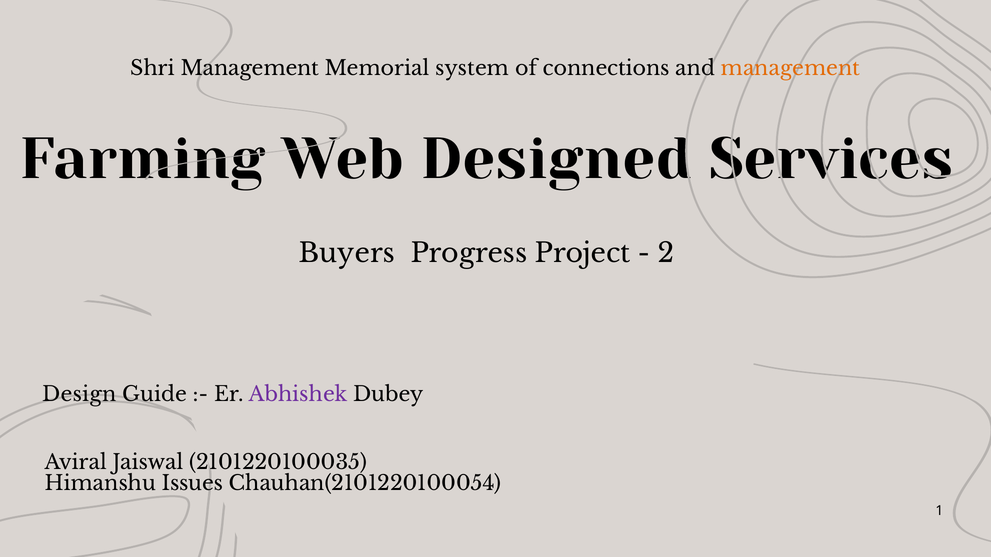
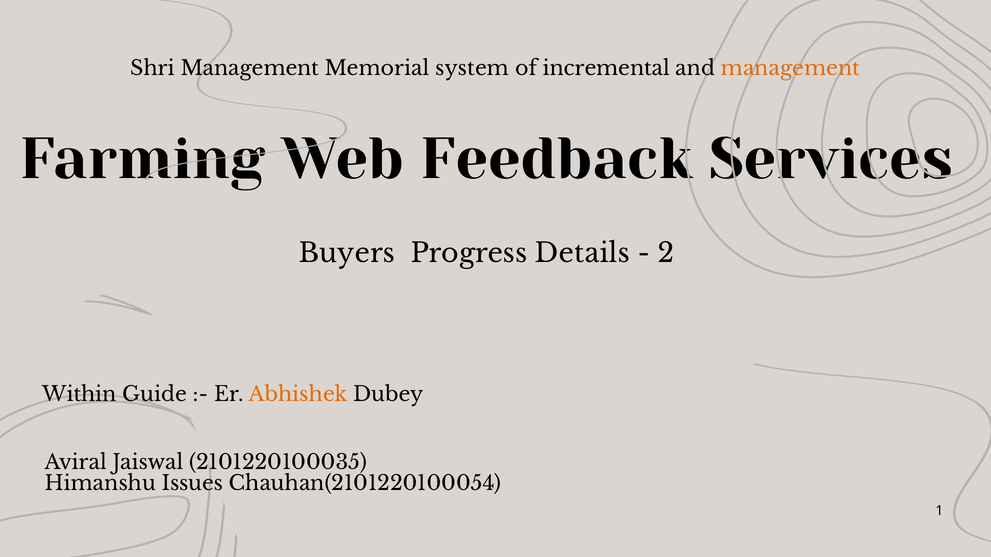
connections: connections -> incremental
Designed: Designed -> Feedback
Project: Project -> Details
Design: Design -> Within
Abhishek colour: purple -> orange
